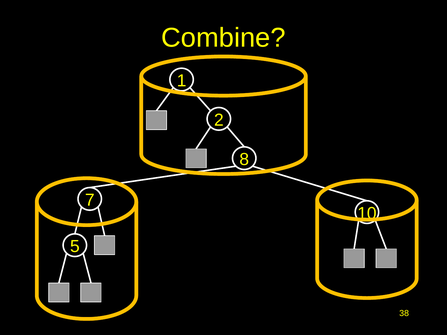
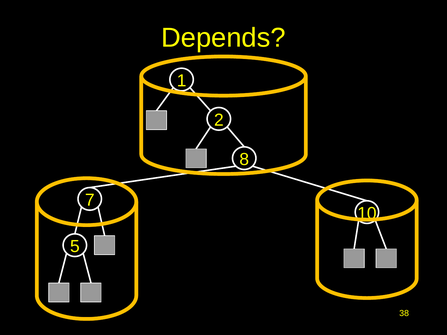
Combine: Combine -> Depends
